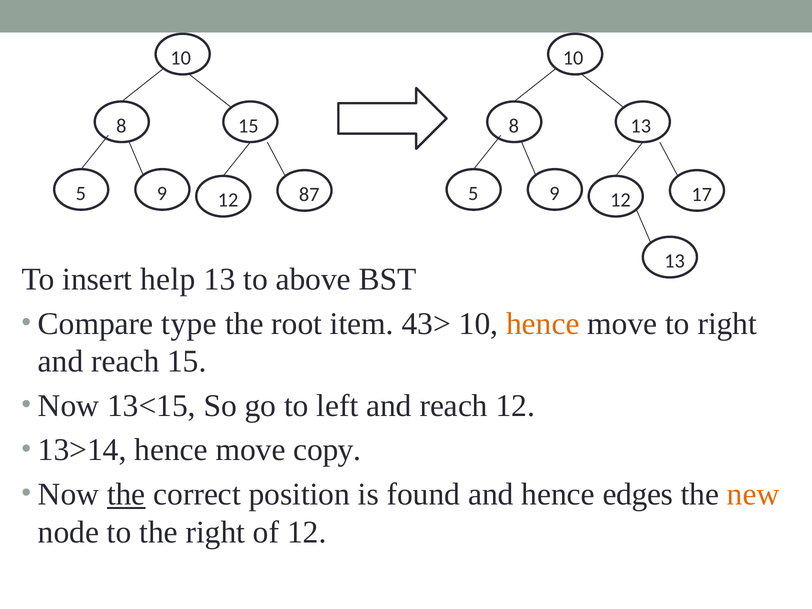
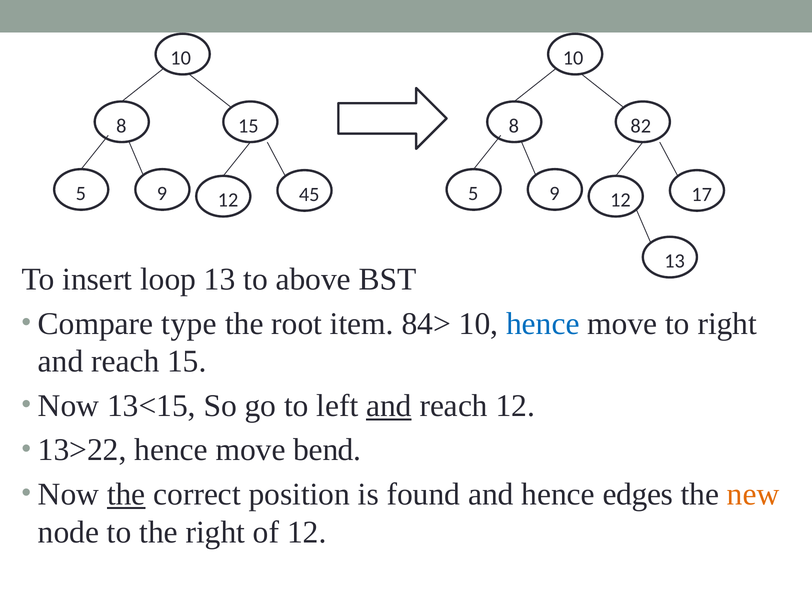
8 13: 13 -> 82
87: 87 -> 45
help: help -> loop
43>: 43> -> 84>
hence at (543, 324) colour: orange -> blue
and at (389, 406) underline: none -> present
13>14: 13>14 -> 13>22
copy: copy -> bend
